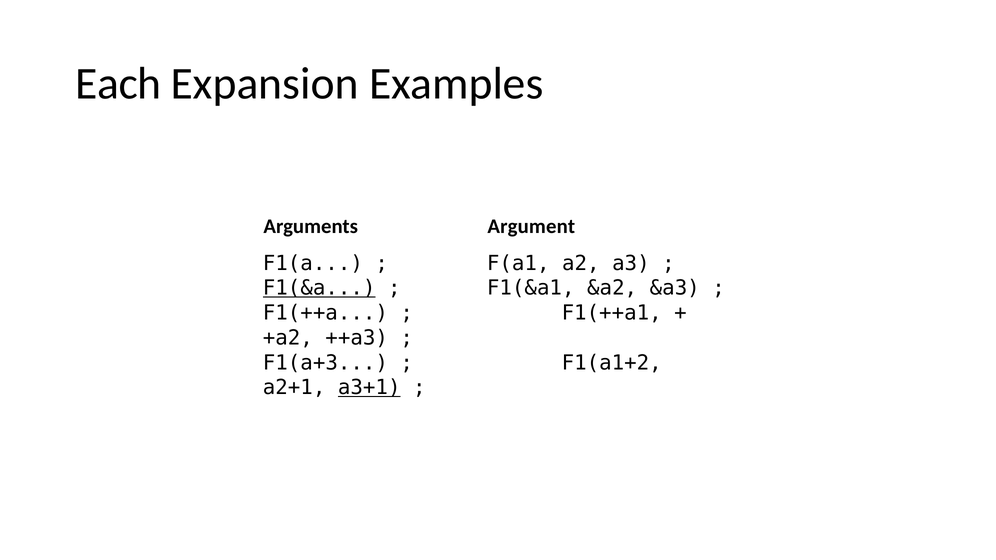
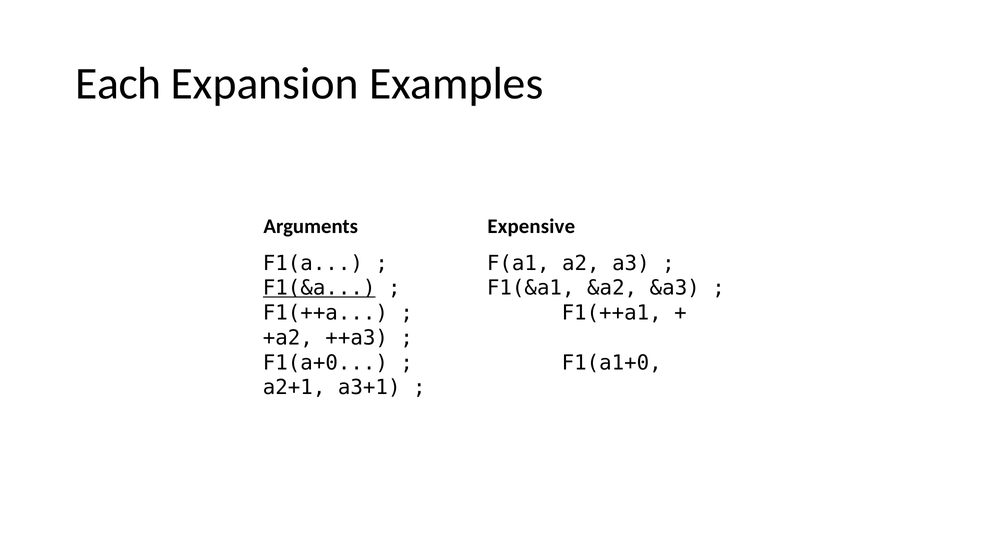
Argument: Argument -> Expensive
F1(a+3: F1(a+3 -> F1(a+0
F1(a1+2: F1(a1+2 -> F1(a1+0
a3+1 underline: present -> none
